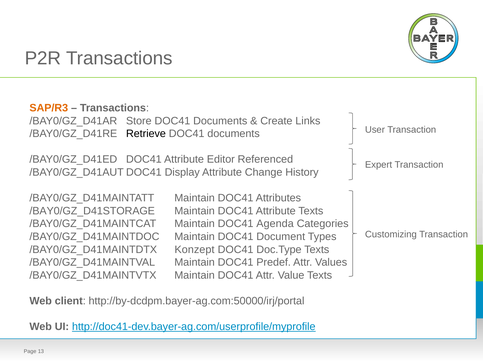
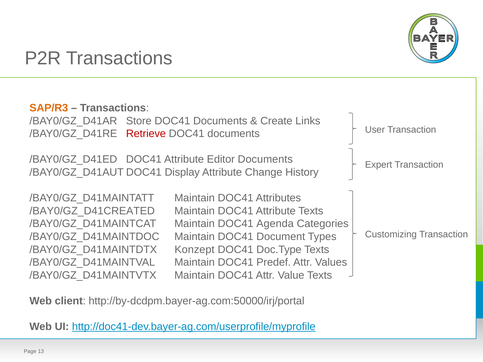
Retrieve colour: black -> red
Editor Referenced: Referenced -> Documents
/BAY0/GZ_D41STORAGE: /BAY0/GZ_D41STORAGE -> /BAY0/GZ_D41CREATED
